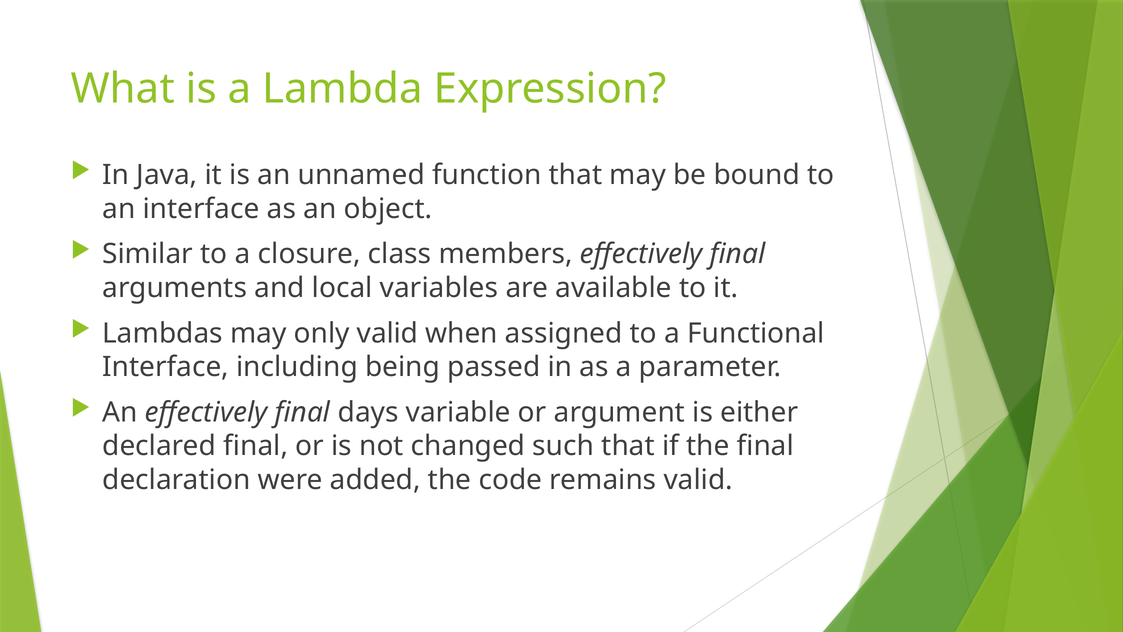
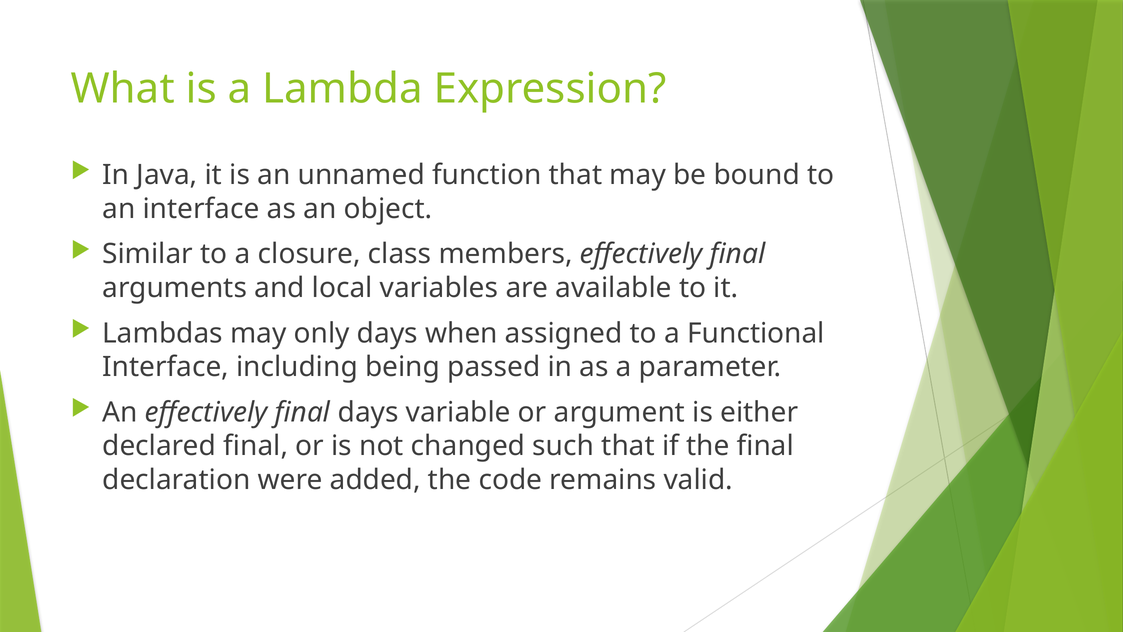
only valid: valid -> days
